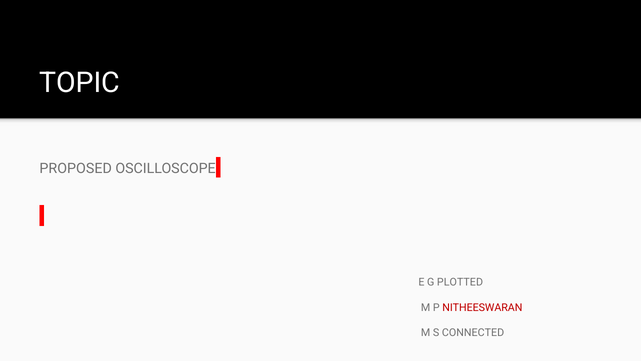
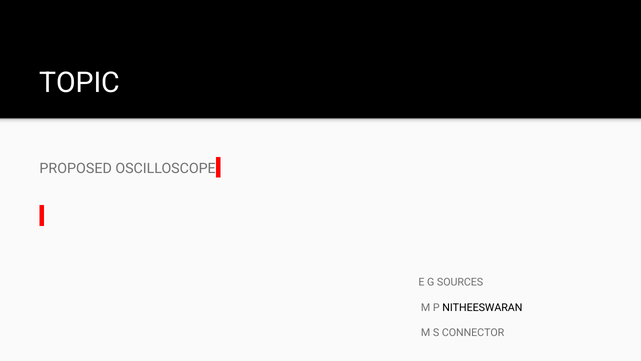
PLOTTED: PLOTTED -> SOURCES
NITHEESWARAN colour: red -> black
CONNECTED: CONNECTED -> CONNECTOR
